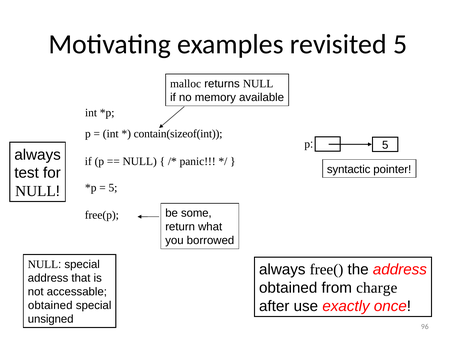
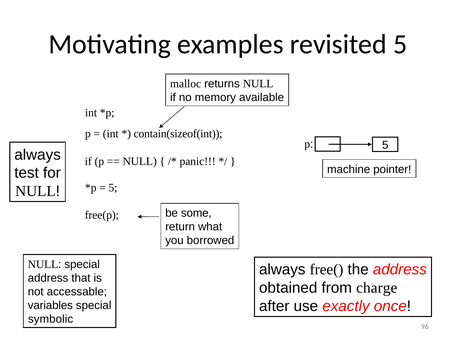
syntactic: syntactic -> machine
obtained at (50, 306): obtained -> variables
unsigned: unsigned -> symbolic
